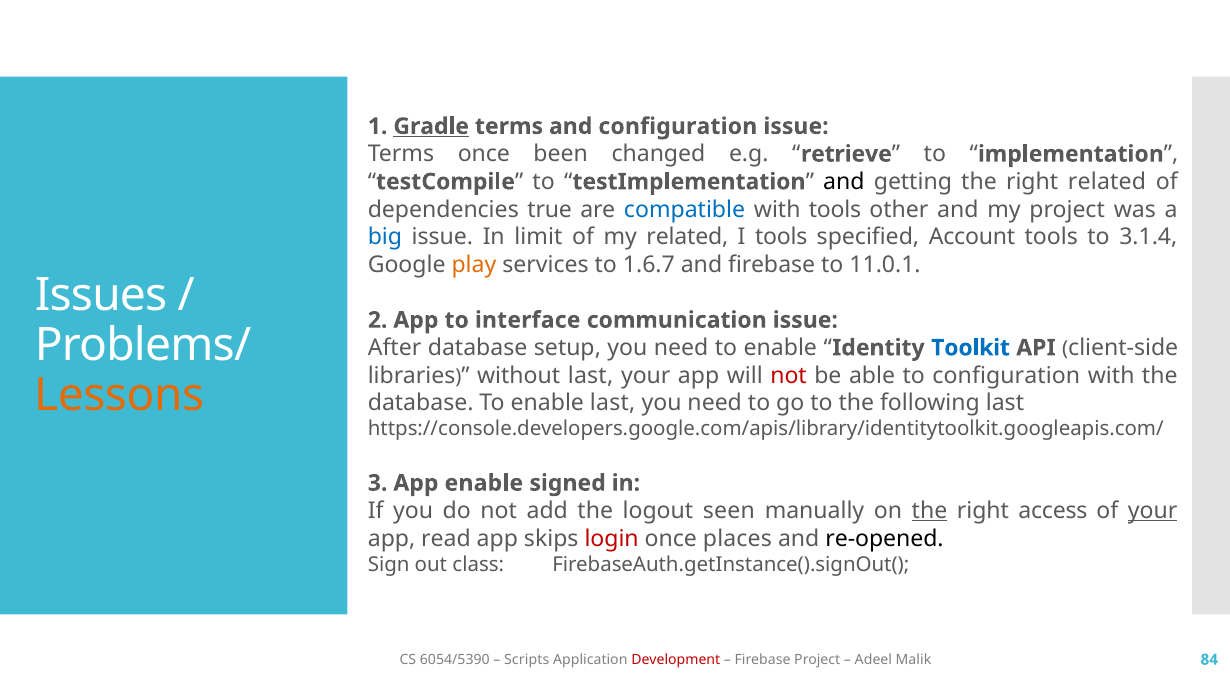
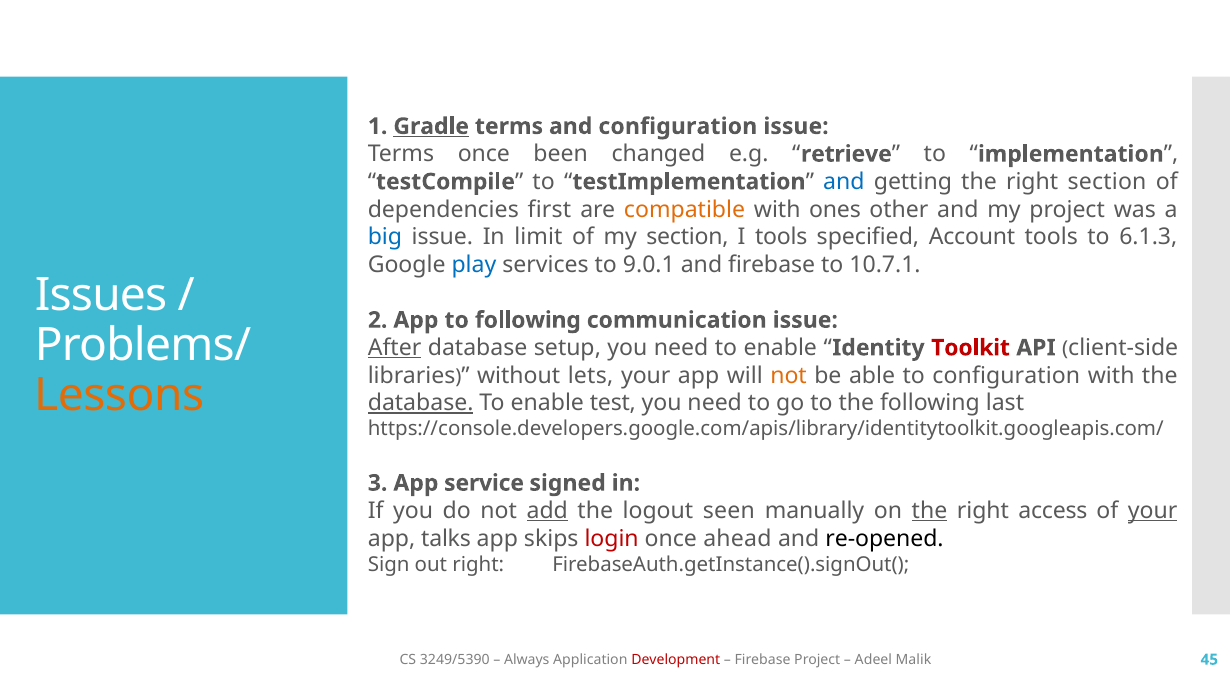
and at (844, 182) colour: black -> blue
right related: related -> section
true: true -> first
compatible colour: blue -> orange
with tools: tools -> ones
my related: related -> section
3.1.4: 3.1.4 -> 6.1.3
play colour: orange -> blue
1.6.7: 1.6.7 -> 9.0.1
11.0.1: 11.0.1 -> 10.7.1
to interface: interface -> following
After underline: none -> present
Toolkit colour: blue -> red
without last: last -> lets
not at (789, 375) colour: red -> orange
database at (421, 403) underline: none -> present
enable last: last -> test
App enable: enable -> service
add underline: none -> present
read: read -> talks
places: places -> ahead
out class: class -> right
6054/5390: 6054/5390 -> 3249/5390
Scripts: Scripts -> Always
84: 84 -> 45
